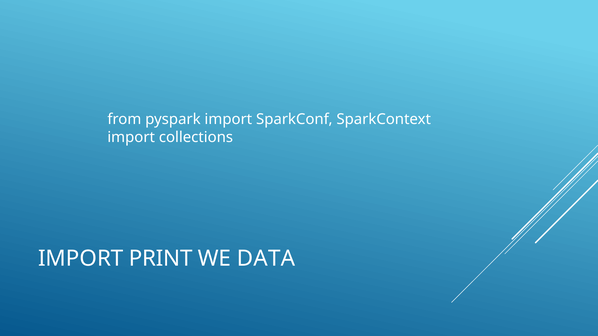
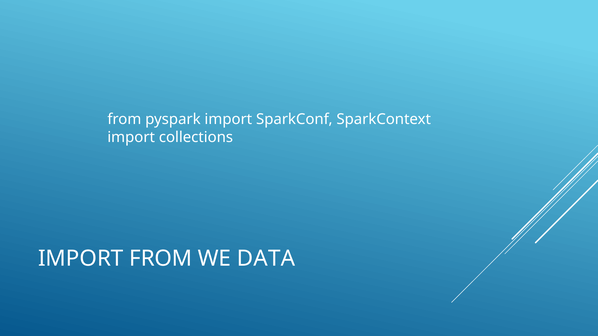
IMPORT PRINT: PRINT -> FROM
